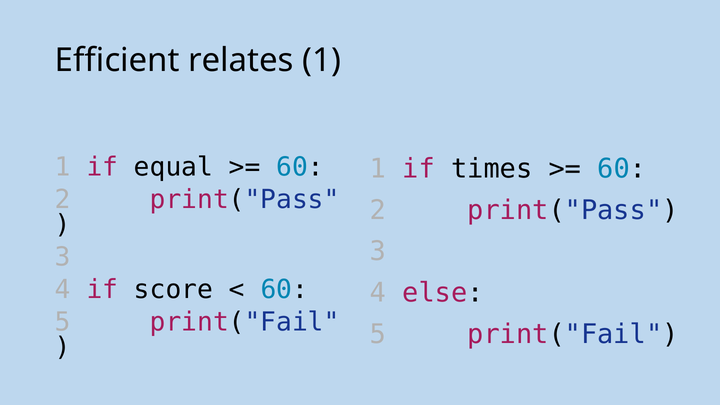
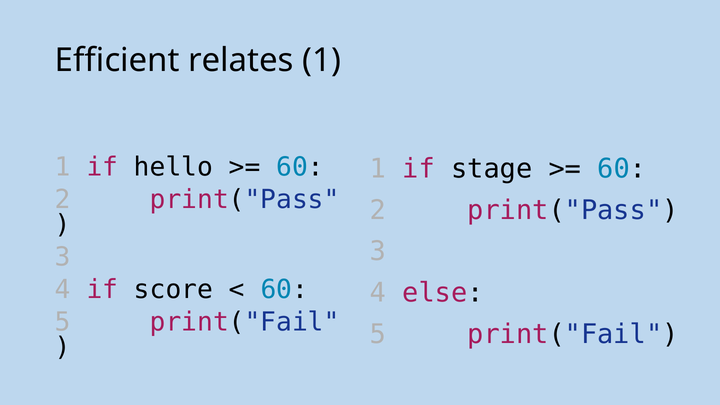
equal: equal -> hello
times: times -> stage
